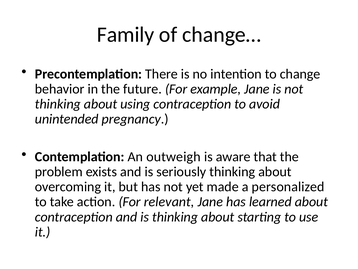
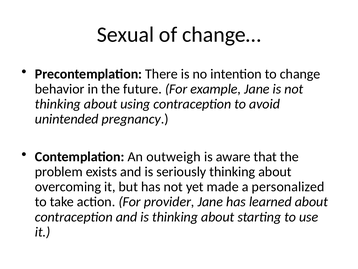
Family: Family -> Sexual
relevant: relevant -> provider
